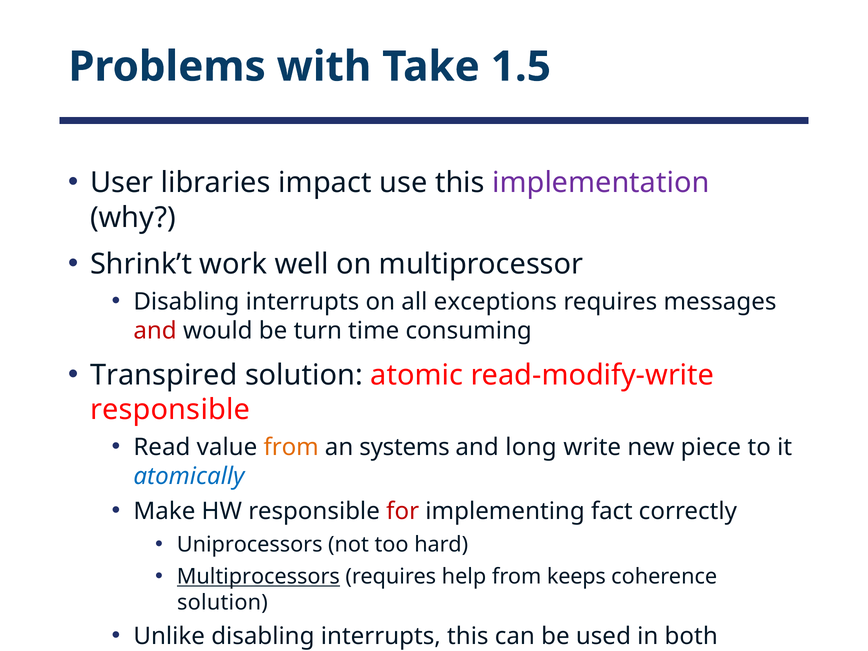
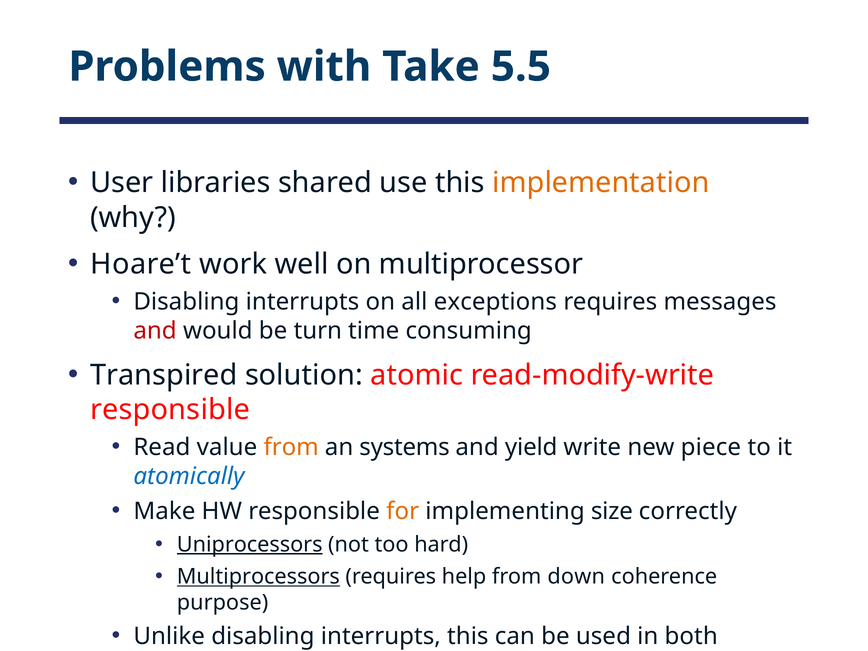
1.5: 1.5 -> 5.5
impact: impact -> shared
implementation colour: purple -> orange
Shrink’t: Shrink’t -> Hoare’t
long: long -> yield
for colour: red -> orange
fact: fact -> size
Uniprocessors at (250, 545) underline: none -> present
keeps: keeps -> down
solution at (222, 603): solution -> purpose
